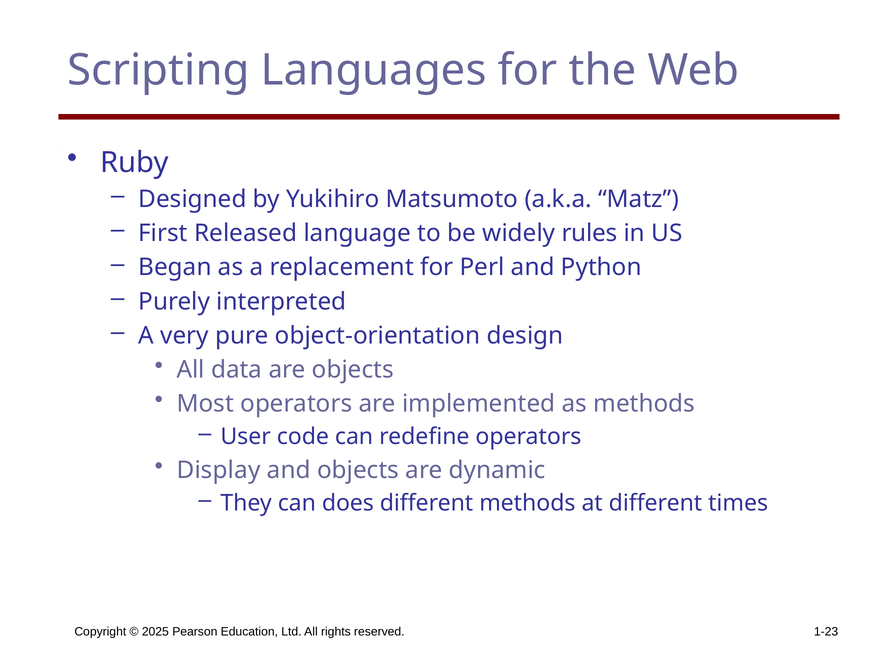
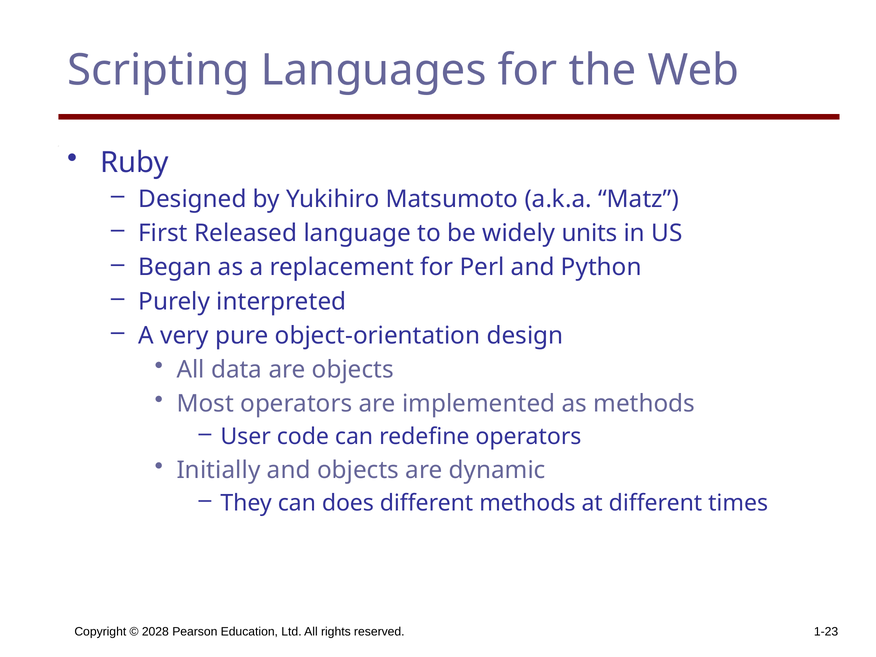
rules: rules -> units
Display: Display -> Initially
2025: 2025 -> 2028
